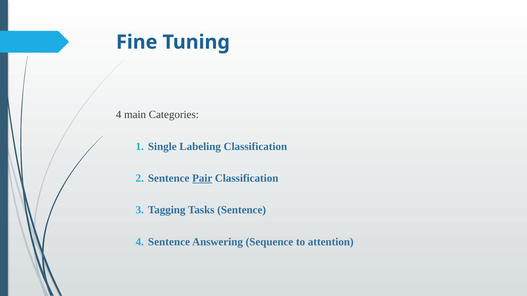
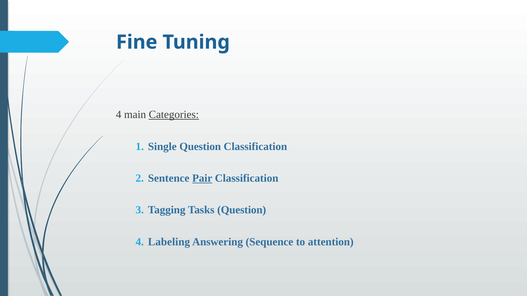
Categories underline: none -> present
Single Labeling: Labeling -> Question
Tasks Sentence: Sentence -> Question
4 Sentence: Sentence -> Labeling
